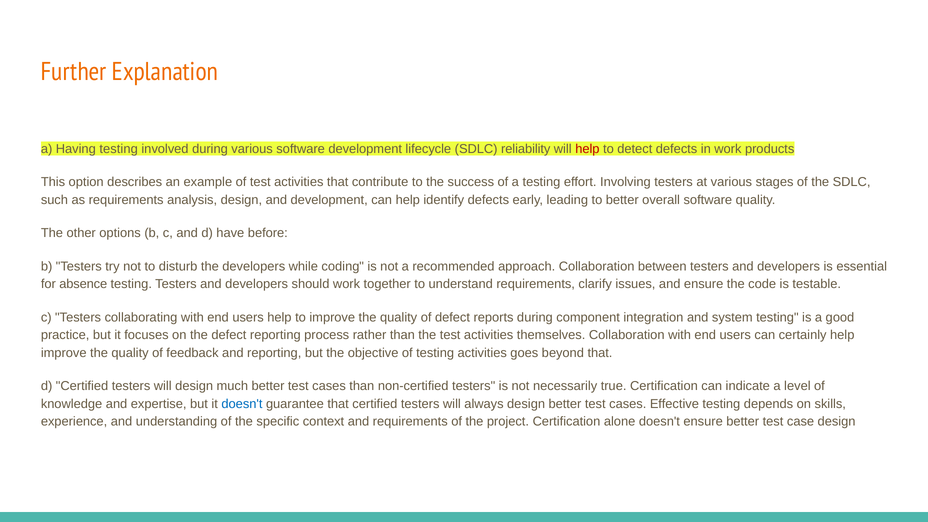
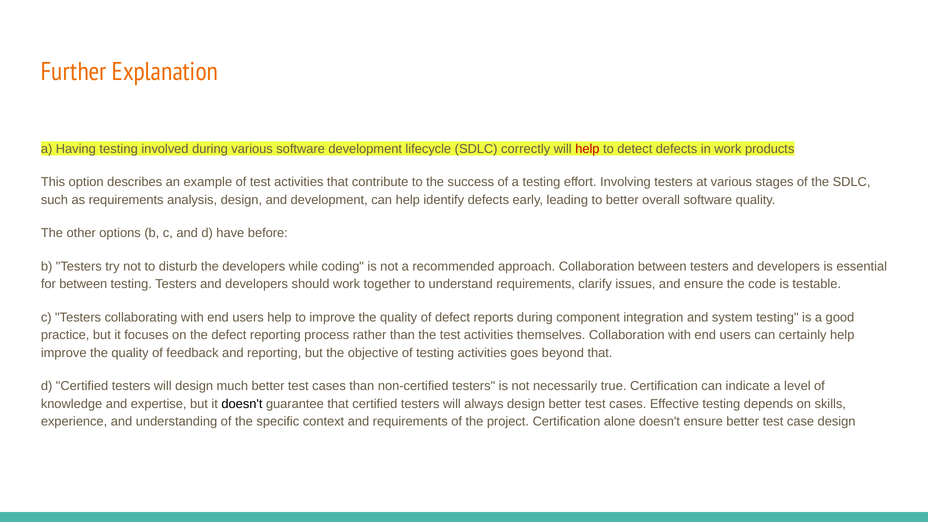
reliability: reliability -> correctly
for absence: absence -> between
doesn't at (242, 404) colour: blue -> black
